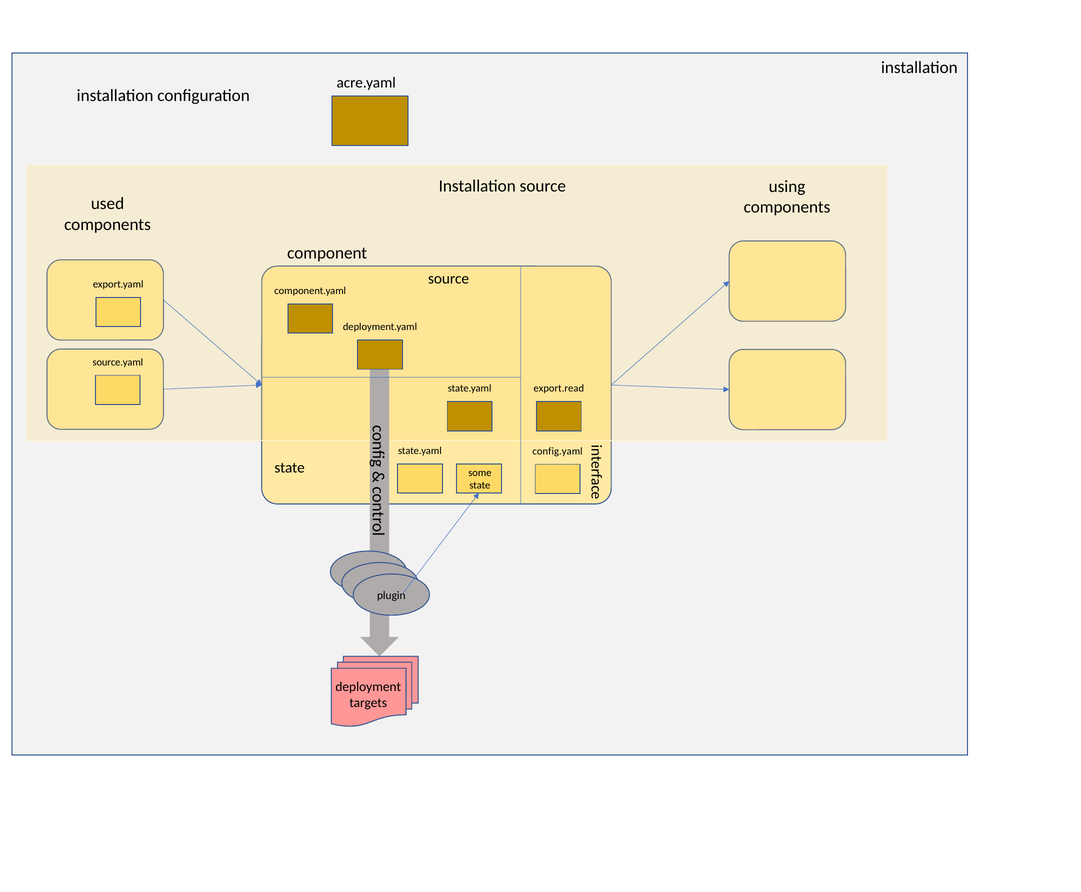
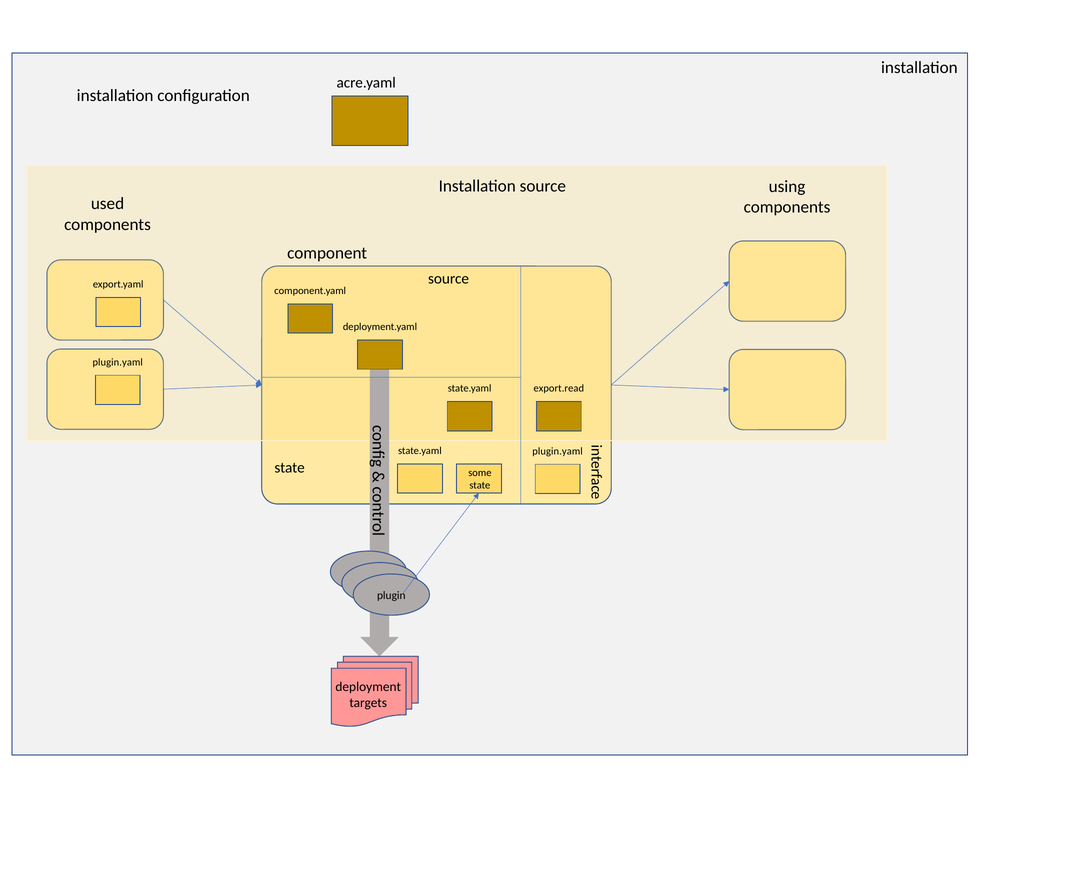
source.yaml at (118, 362): source.yaml -> plugin.yaml
config.yaml at (558, 451): config.yaml -> plugin.yaml
